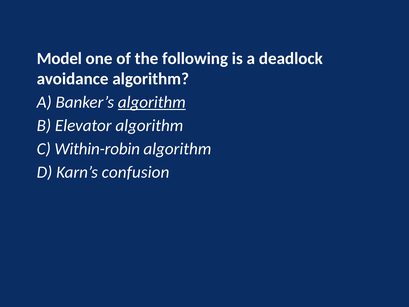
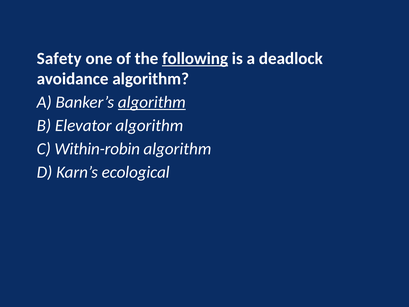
Model: Model -> Safety
following underline: none -> present
confusion: confusion -> ecological
